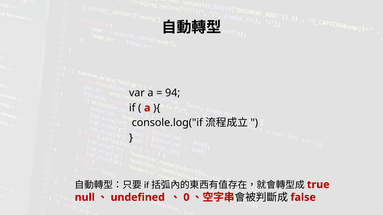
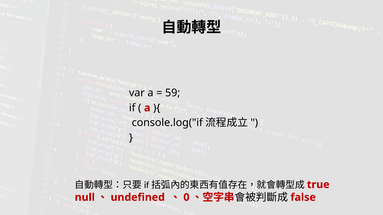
94: 94 -> 59
